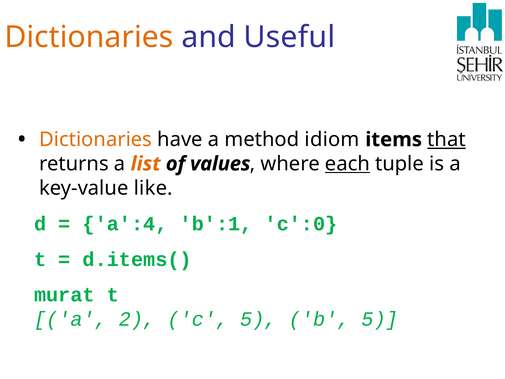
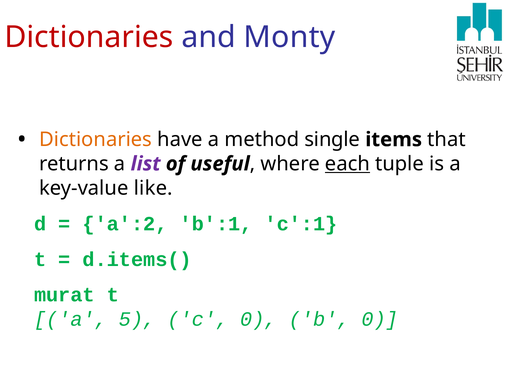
Dictionaries at (89, 37) colour: orange -> red
Useful: Useful -> Monty
idiom: idiom -> single
that underline: present -> none
list colour: orange -> purple
values: values -> useful
a':4: a':4 -> a':2
c':0: c':0 -> c':1
2: 2 -> 5
c 5: 5 -> 0
b 5: 5 -> 0
